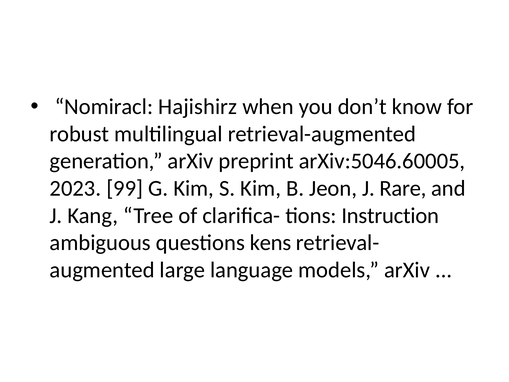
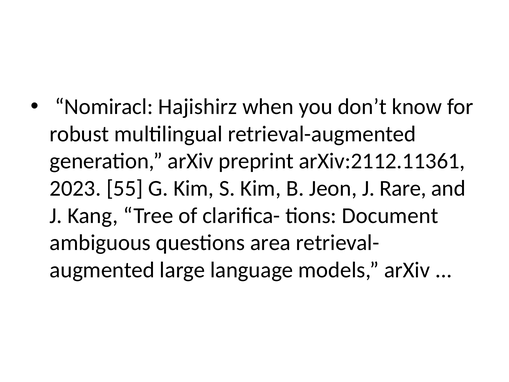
arXiv:5046.60005: arXiv:5046.60005 -> arXiv:2112.11361
99: 99 -> 55
Instruction: Instruction -> Document
kens: kens -> area
